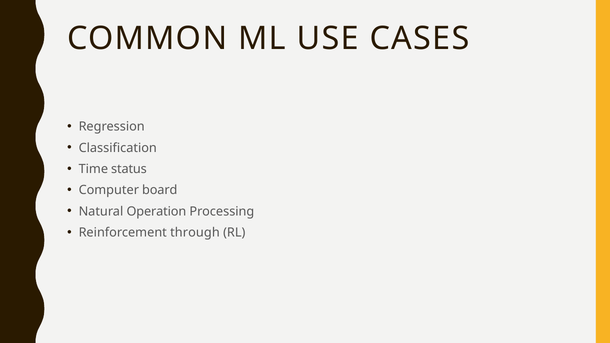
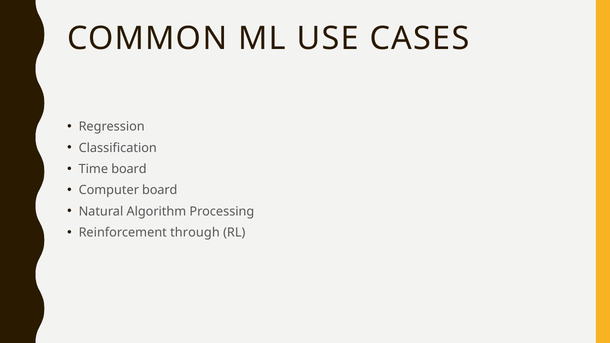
Time status: status -> board
Operation: Operation -> Algorithm
